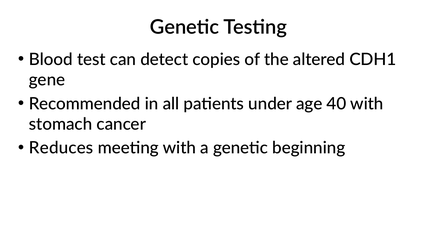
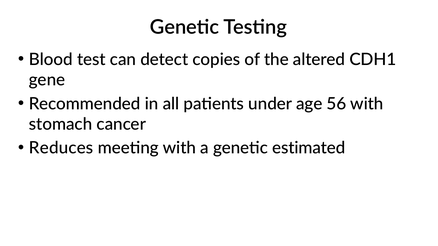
40: 40 -> 56
beginning: beginning -> estimated
